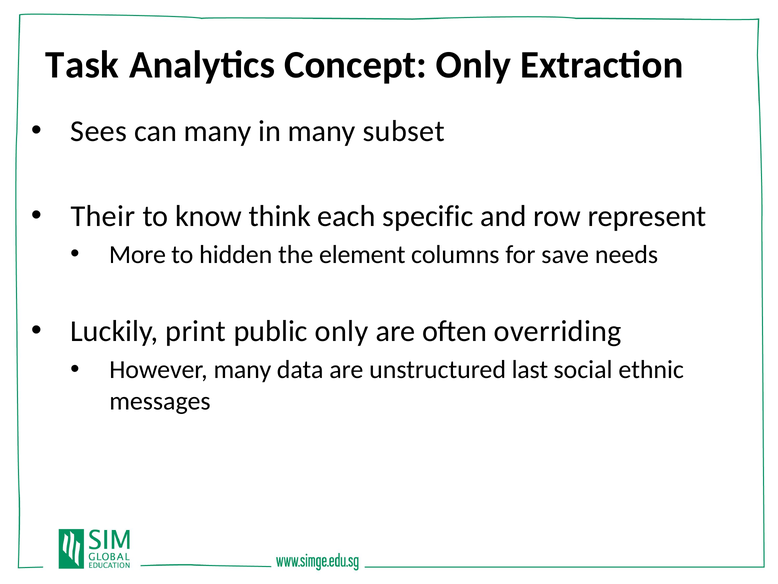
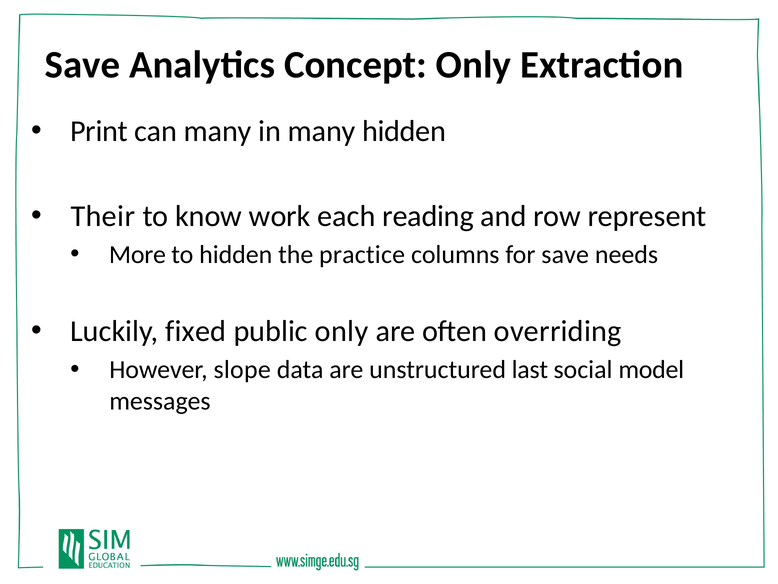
Task at (82, 65): Task -> Save
Sees: Sees -> Print
many subset: subset -> hidden
think: think -> work
specific: specific -> reading
element: element -> practice
print: print -> fixed
However many: many -> slope
ethnic: ethnic -> model
